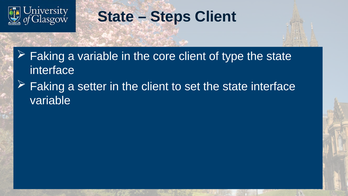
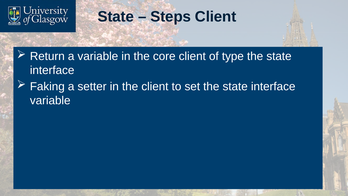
Faking at (47, 56): Faking -> Return
